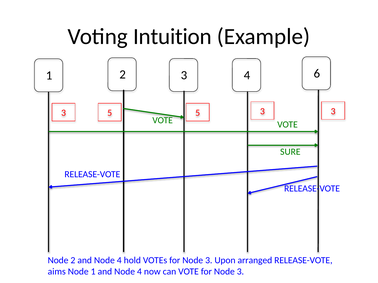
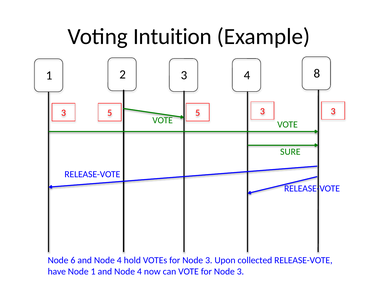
6: 6 -> 8
Node 2: 2 -> 6
arranged: arranged -> collected
aims: aims -> have
